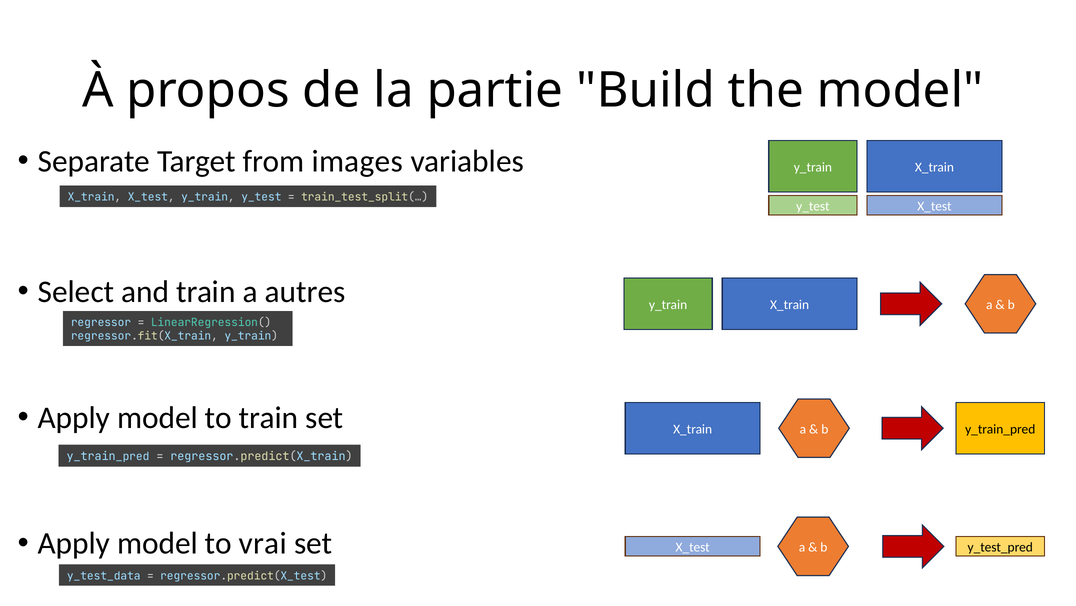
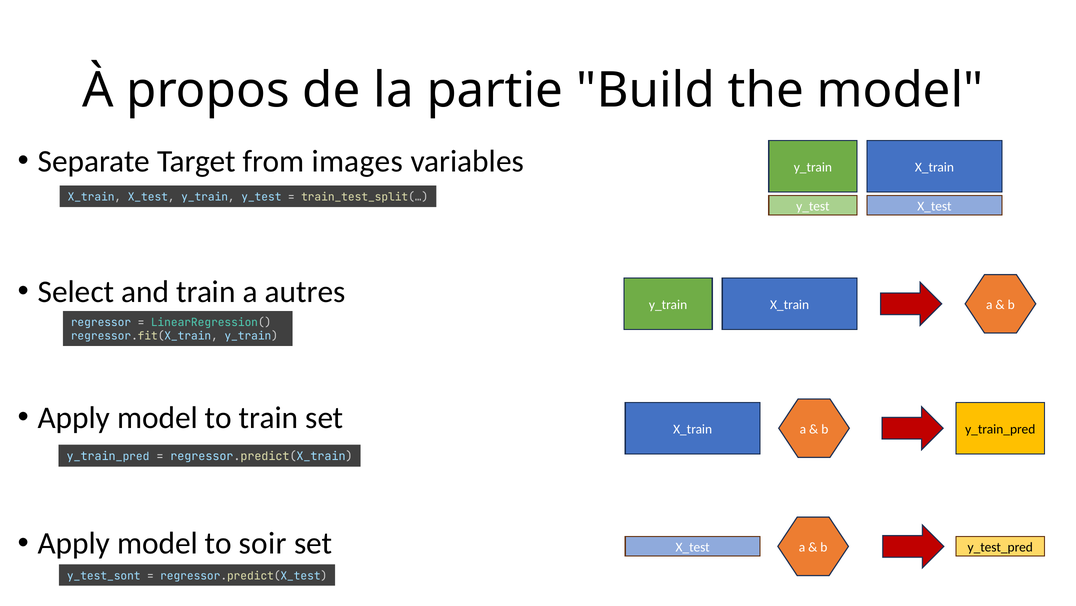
vrai: vrai -> soir
y_test_data: y_test_data -> y_test_sont
